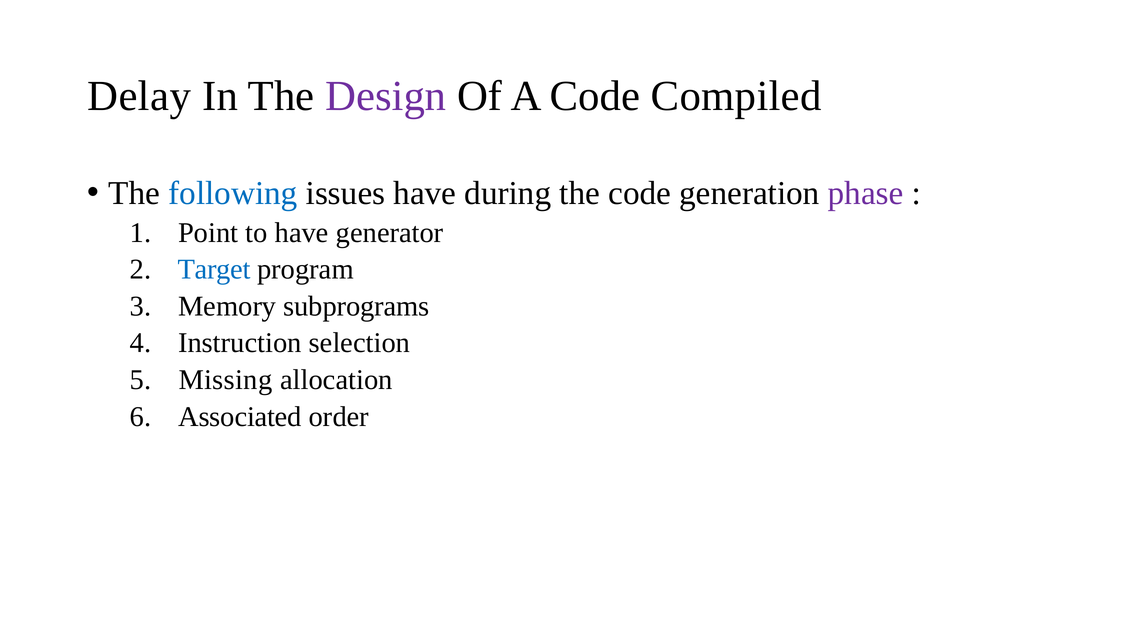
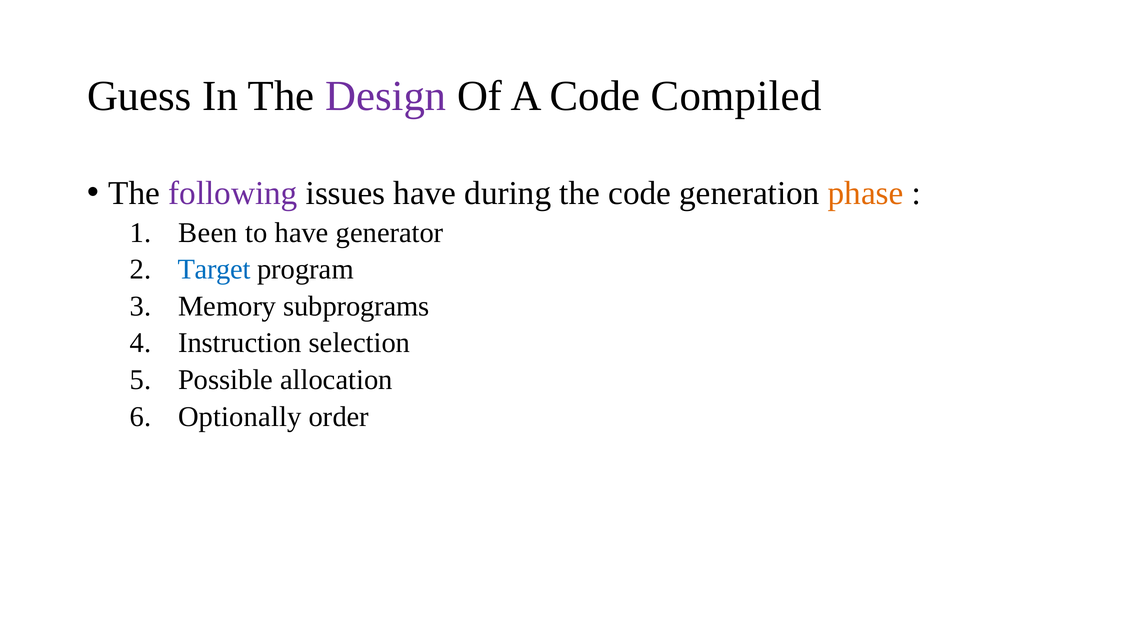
Delay: Delay -> Guess
following colour: blue -> purple
phase colour: purple -> orange
Point: Point -> Been
Missing: Missing -> Possible
Associated: Associated -> Optionally
